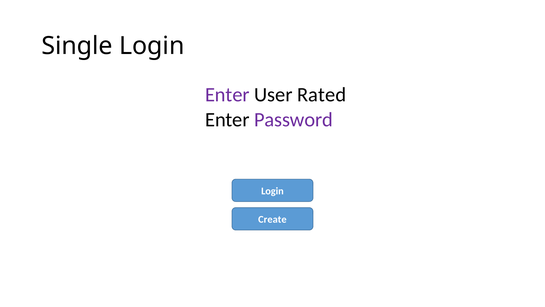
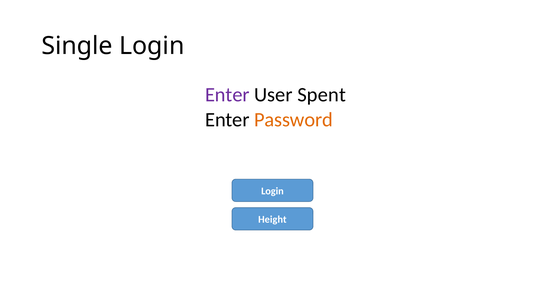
Rated: Rated -> Spent
Password colour: purple -> orange
Create: Create -> Height
